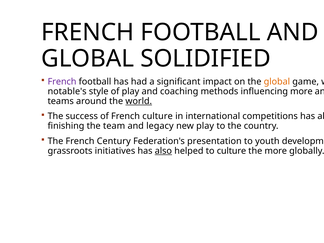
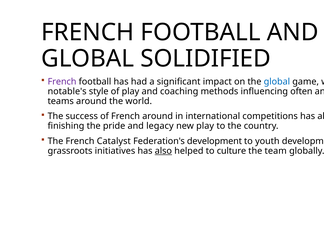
global at (277, 82) colour: orange -> blue
influencing more: more -> often
world underline: present -> none
French culture: culture -> around
team: team -> pride
Century: Century -> Catalyst
Federation's presentation: presentation -> development
the more: more -> team
